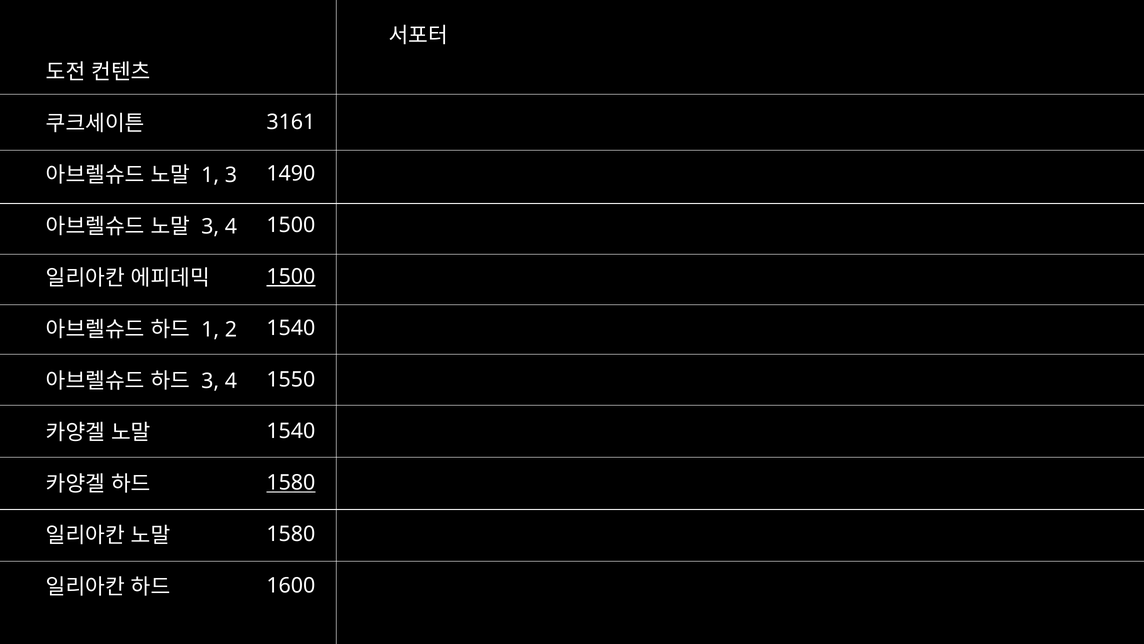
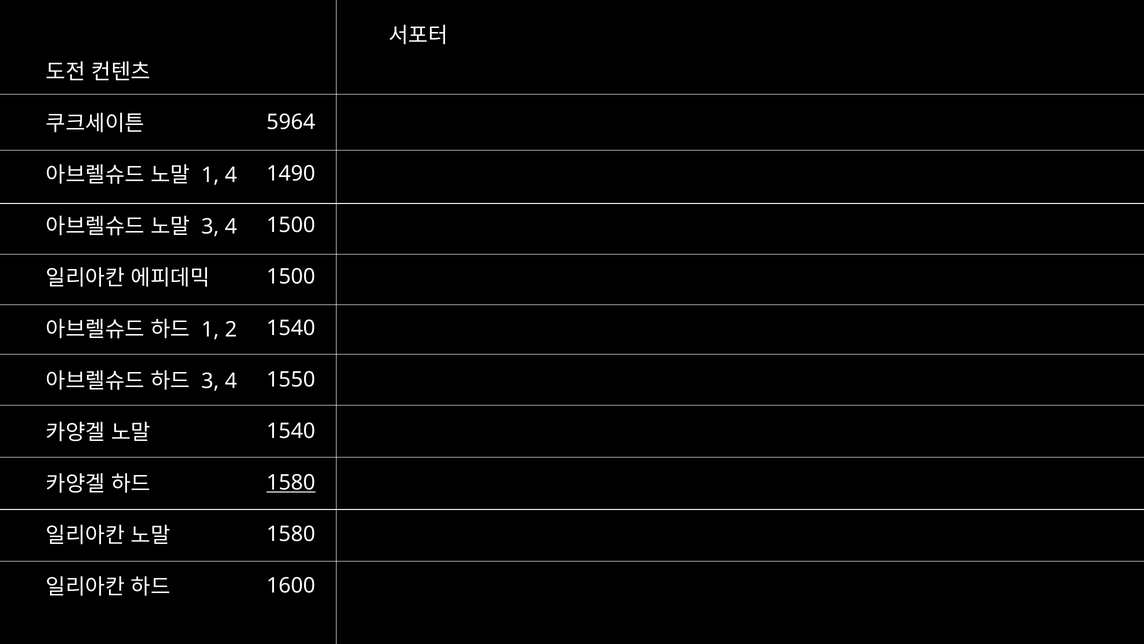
3161: 3161 -> 5964
1 3: 3 -> 4
1500 at (291, 276) underline: present -> none
